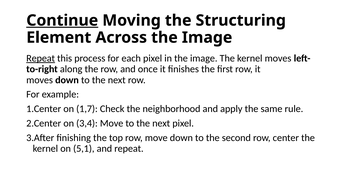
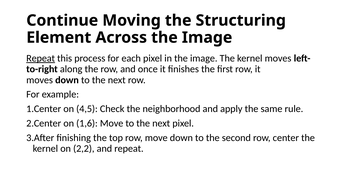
Continue underline: present -> none
1,7: 1,7 -> 4,5
3,4: 3,4 -> 1,6
5,1: 5,1 -> 2,2
